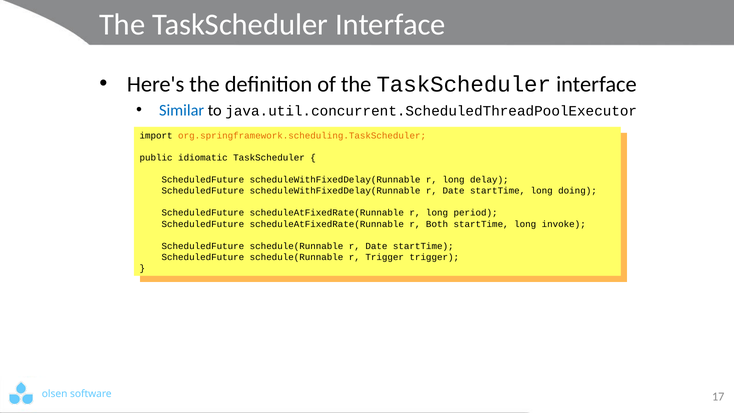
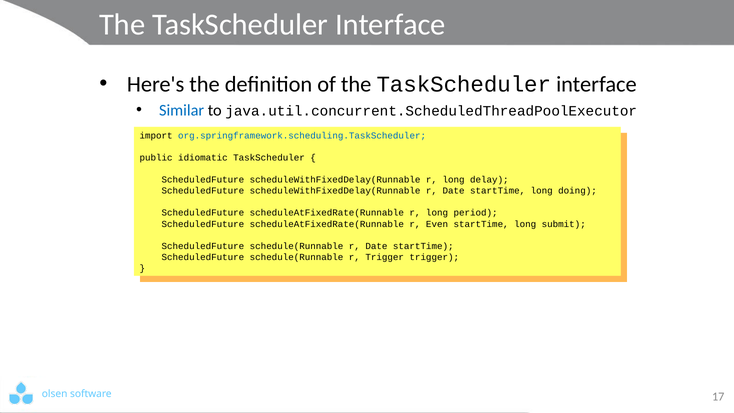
org.springframework.scheduling.TaskScheduler at (302, 136) colour: orange -> blue
Both: Both -> Even
invoke: invoke -> submit
